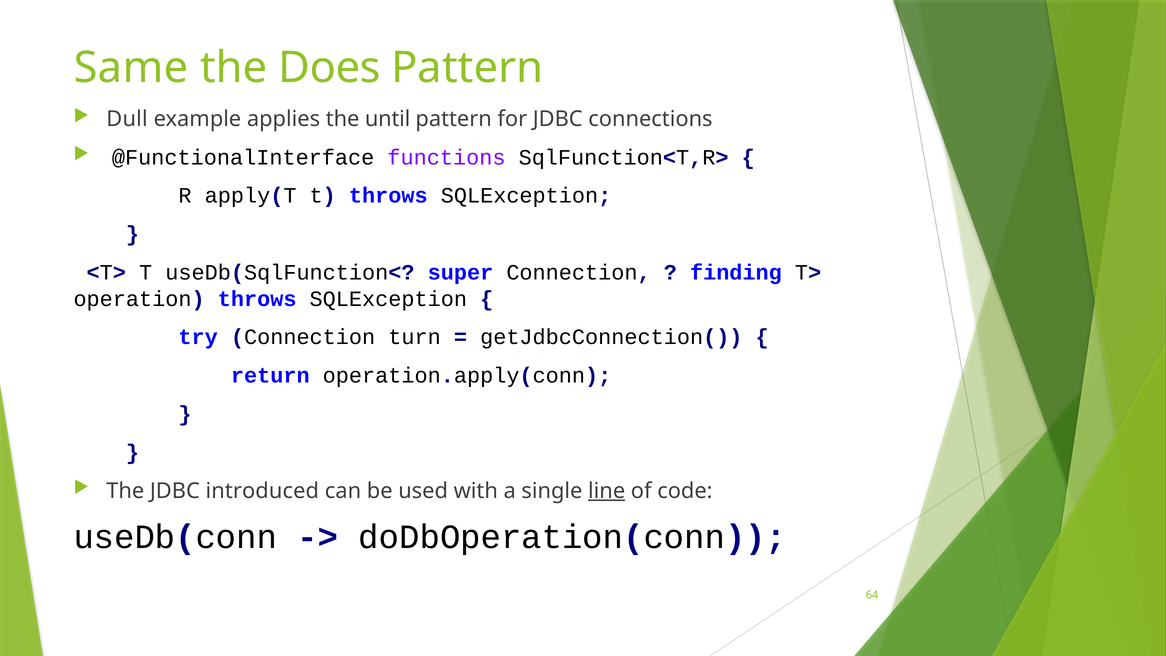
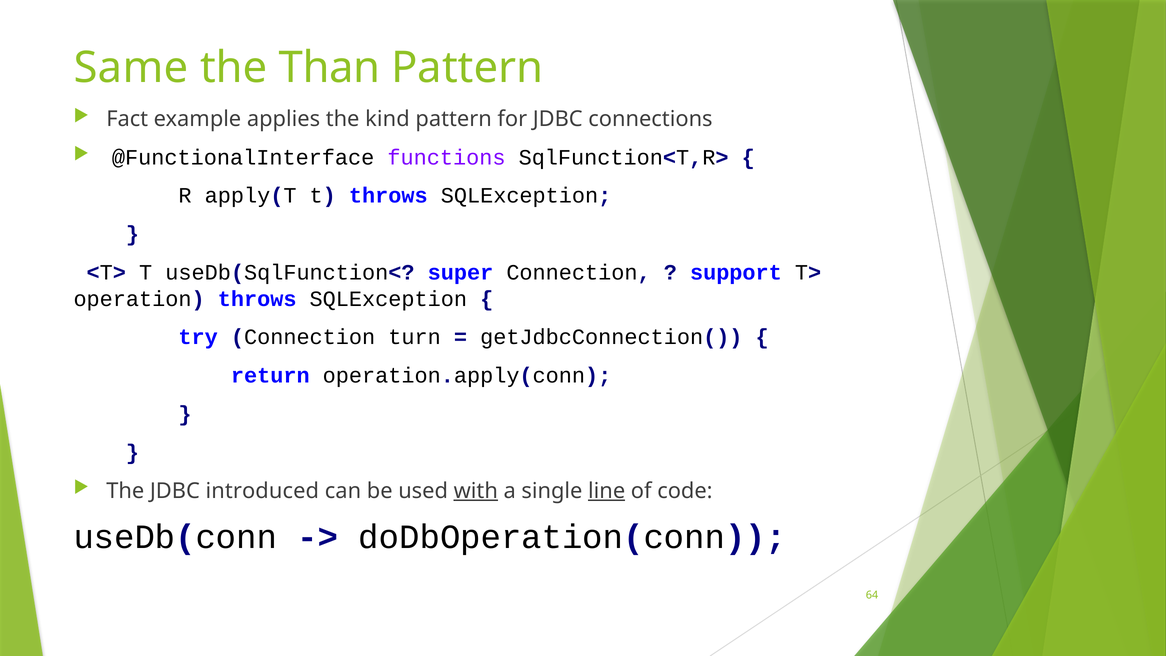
Does: Does -> Than
Dull: Dull -> Fact
until: until -> kind
finding: finding -> support
with underline: none -> present
